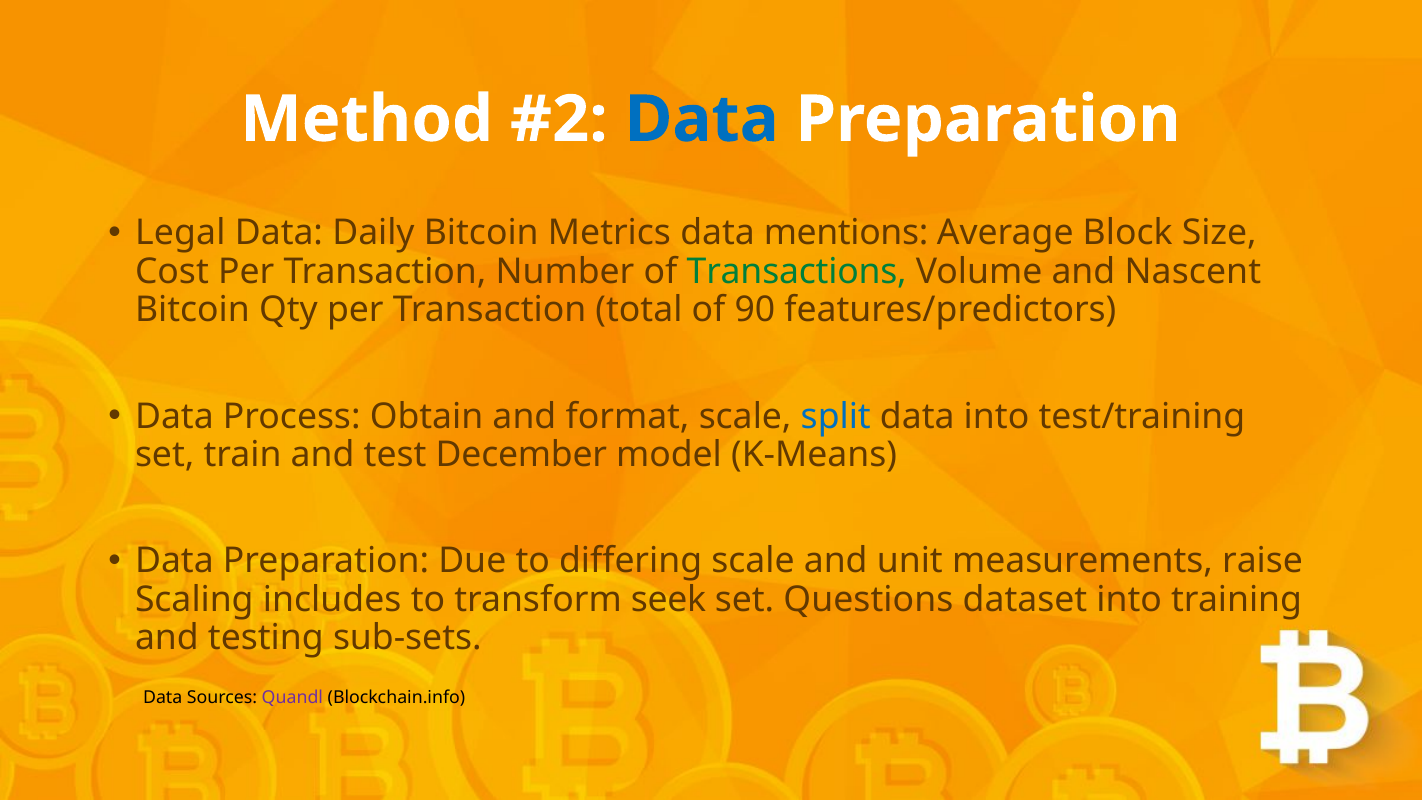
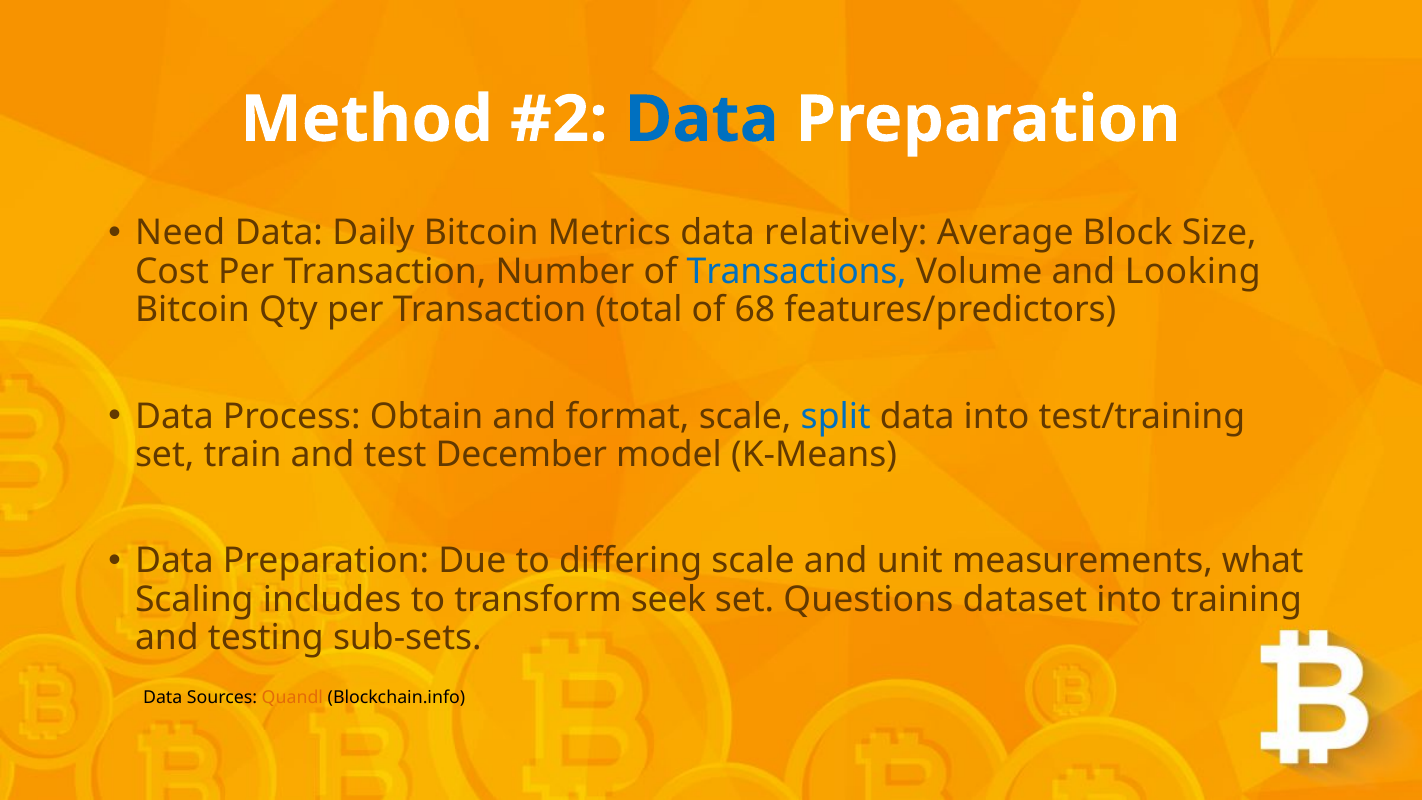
Legal: Legal -> Need
mentions: mentions -> relatively
Transactions colour: green -> blue
Nascent: Nascent -> Looking
90: 90 -> 68
raise: raise -> what
Quandl colour: purple -> orange
